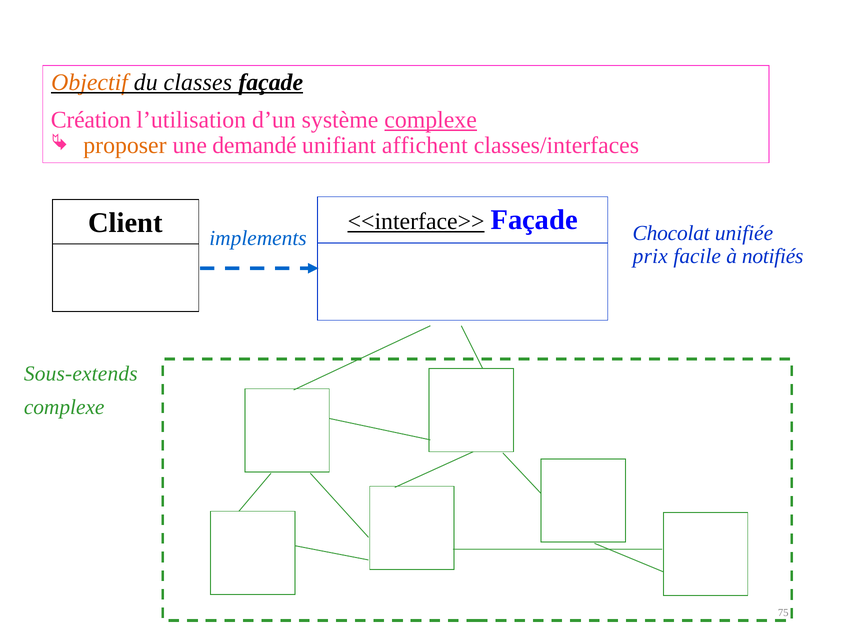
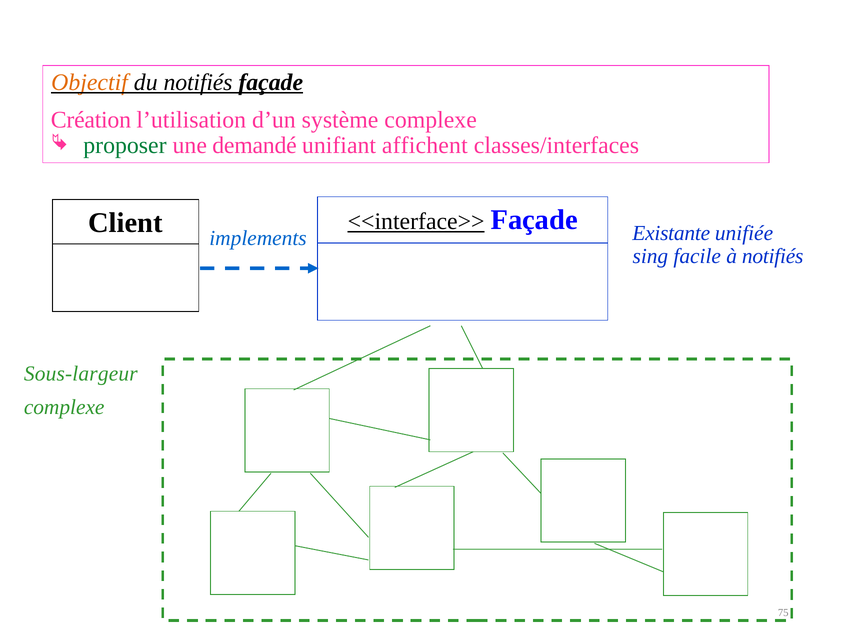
du classes: classes -> notifiés
complexe at (431, 120) underline: present -> none
proposer colour: orange -> green
Chocolat: Chocolat -> Existante
prix: prix -> sing
Sous-extends: Sous-extends -> Sous-largeur
